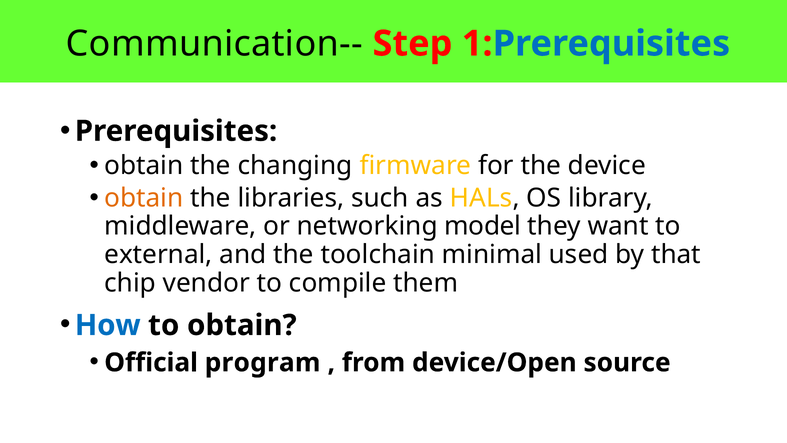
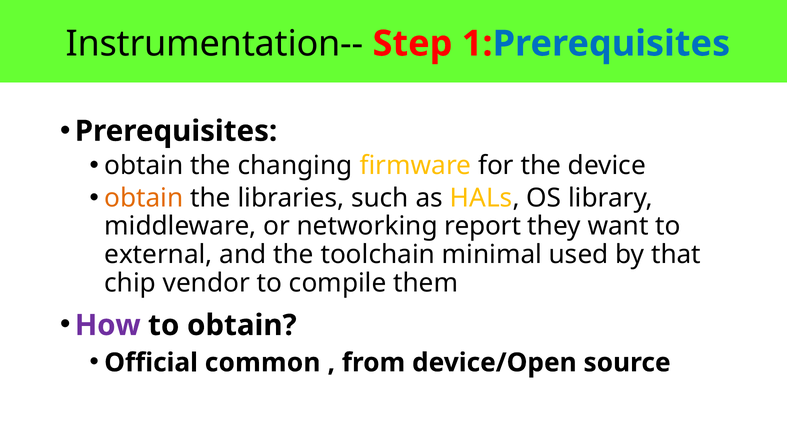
Communication--: Communication-- -> Instrumentation--
model: model -> report
How colour: blue -> purple
program: program -> common
